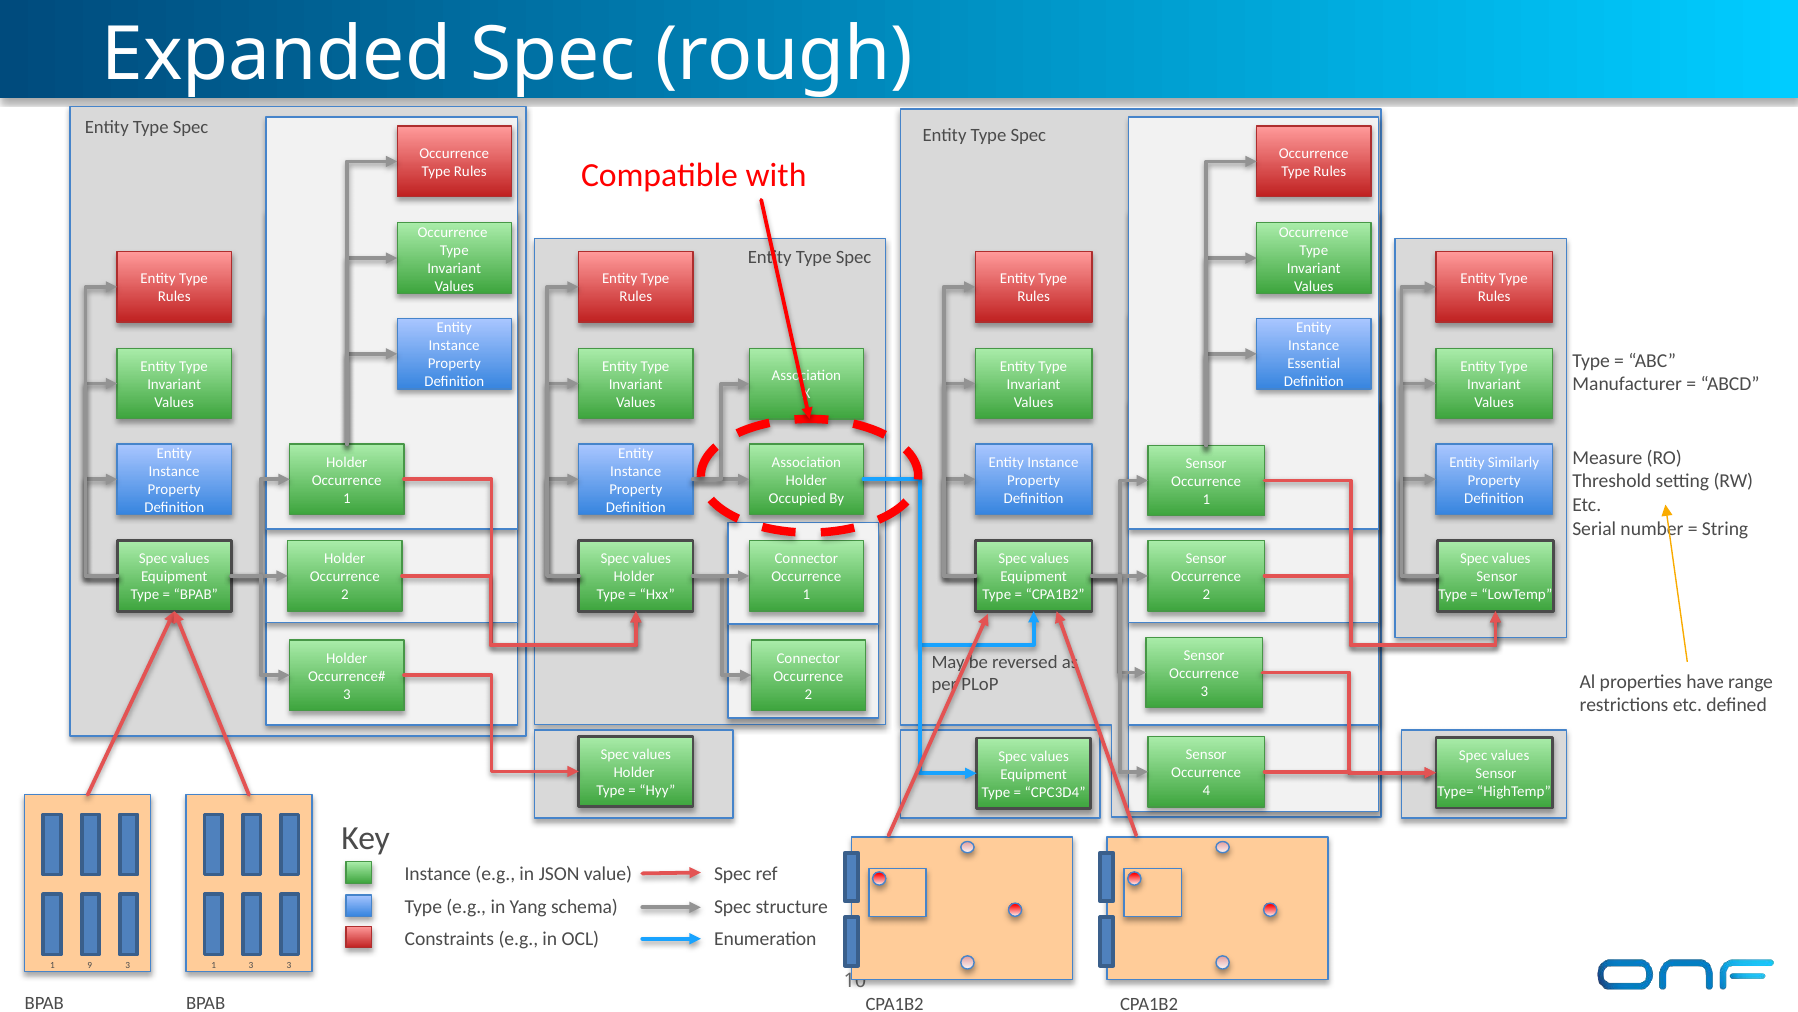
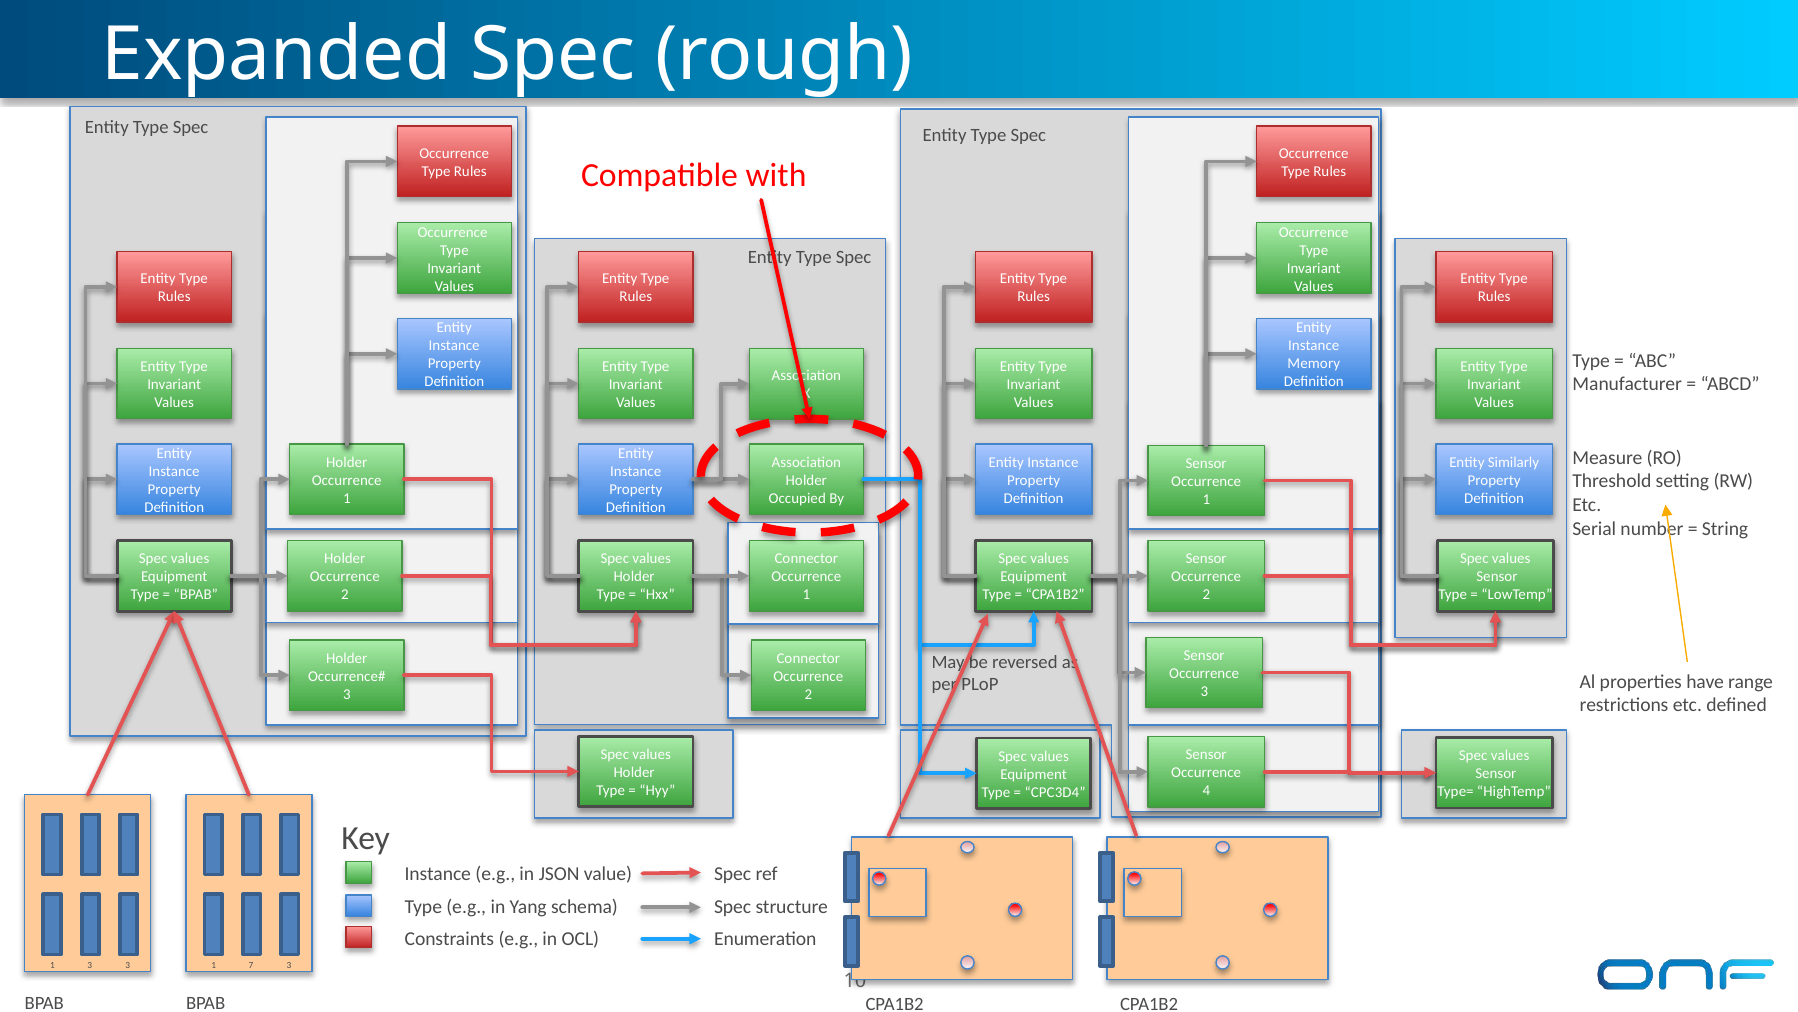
Essential: Essential -> Memory
1 9: 9 -> 3
1 3: 3 -> 7
